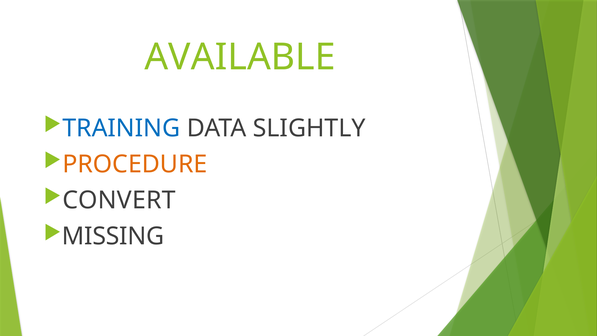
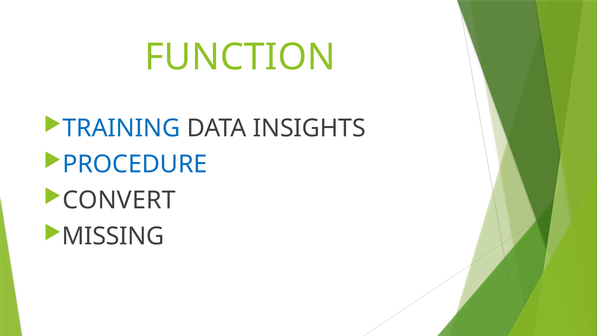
AVAILABLE: AVAILABLE -> FUNCTION
SLIGHTLY: SLIGHTLY -> INSIGHTS
PROCEDURE colour: orange -> blue
